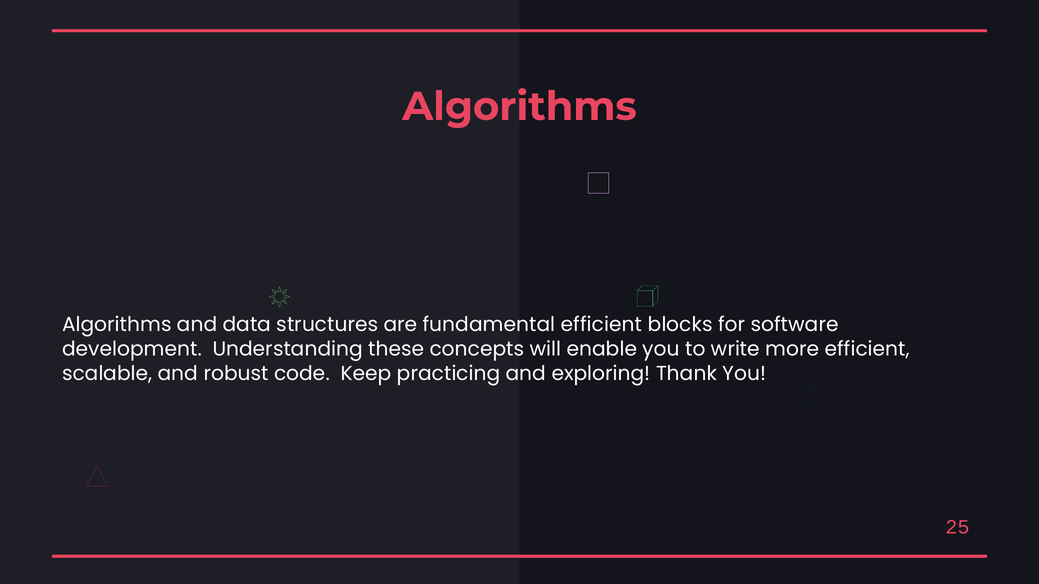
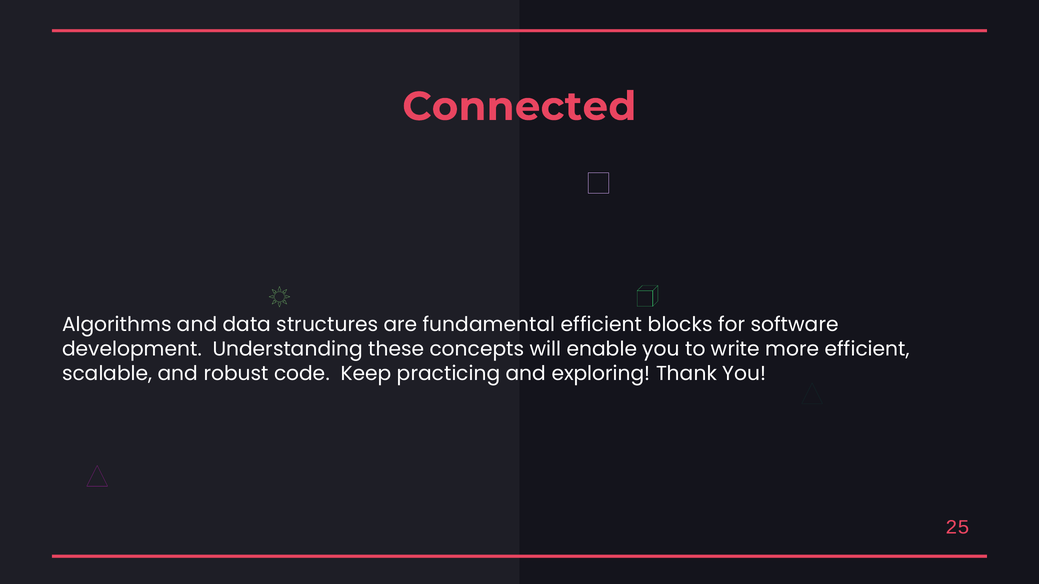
Algorithms at (520, 107): Algorithms -> Connected
